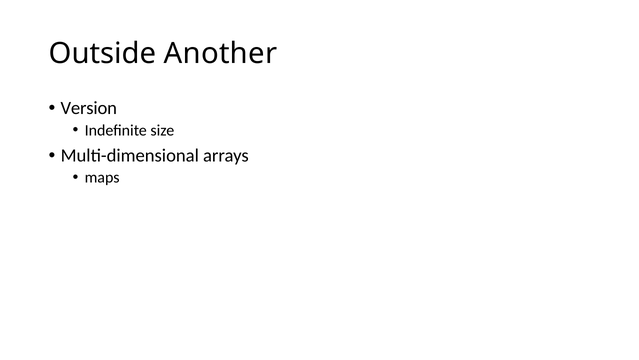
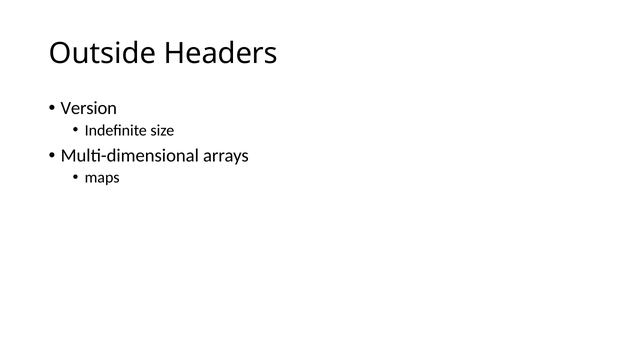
Another: Another -> Headers
